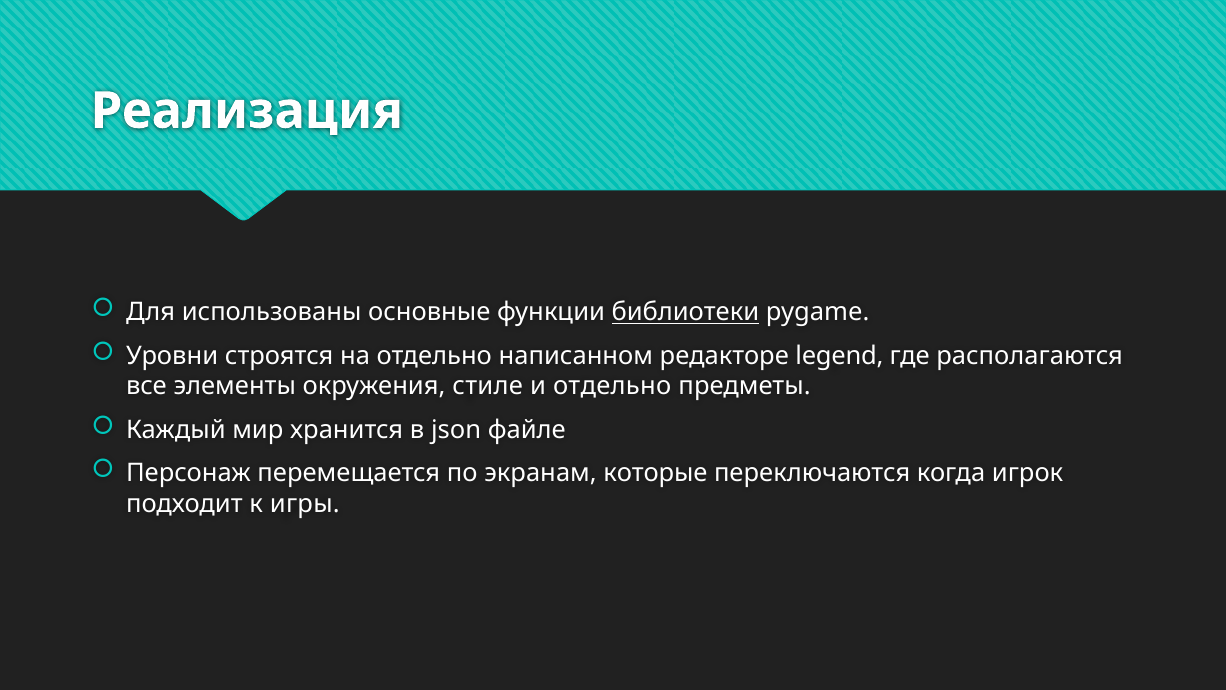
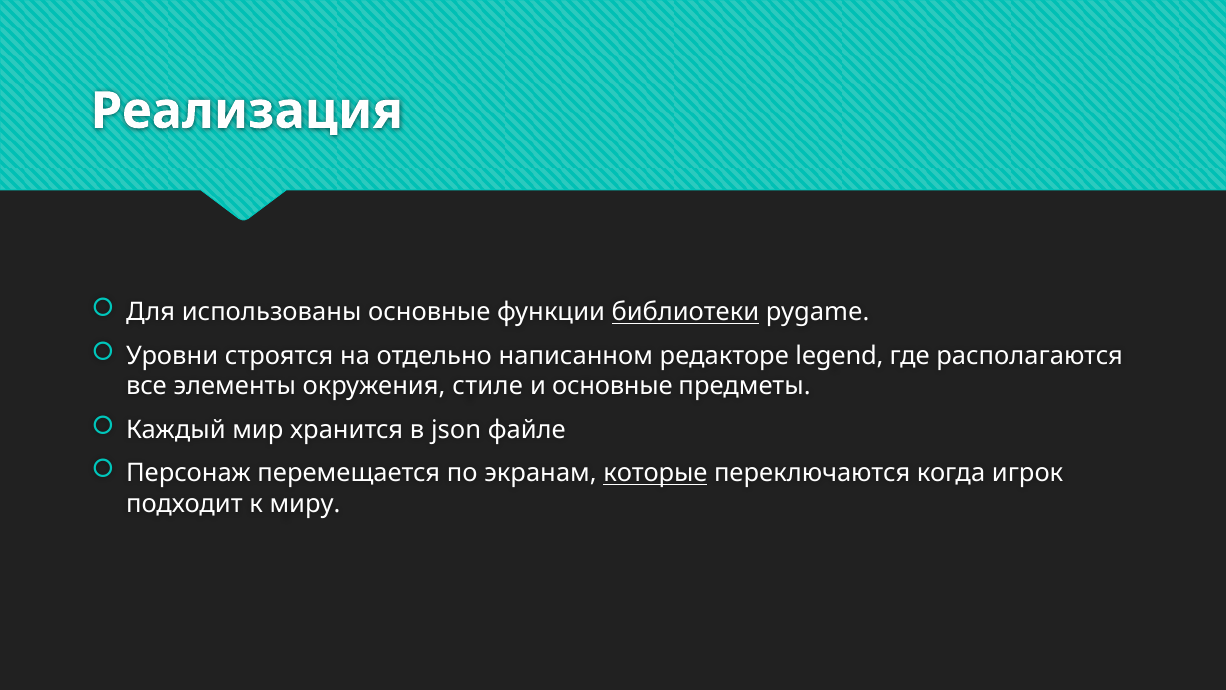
и отдельно: отдельно -> основные
которые underline: none -> present
игры: игры -> миру
